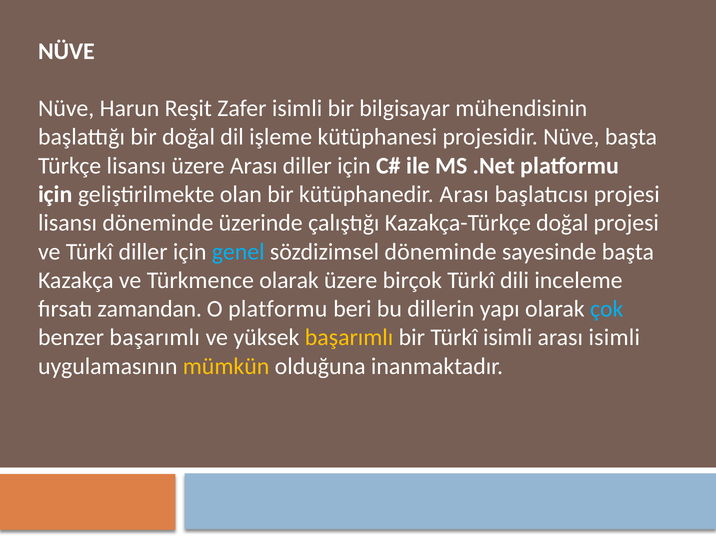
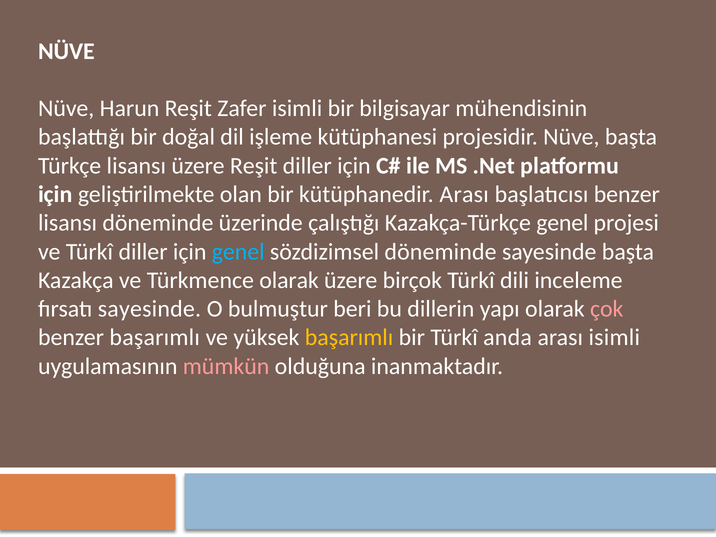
üzere Arası: Arası -> Reşit
başlatıcısı projesi: projesi -> benzer
Kazakça-Türkçe doğal: doğal -> genel
fırsatı zamandan: zamandan -> sayesinde
O platformu: platformu -> bulmuştur
çok colour: light blue -> pink
Türkî isimli: isimli -> anda
mümkün colour: yellow -> pink
